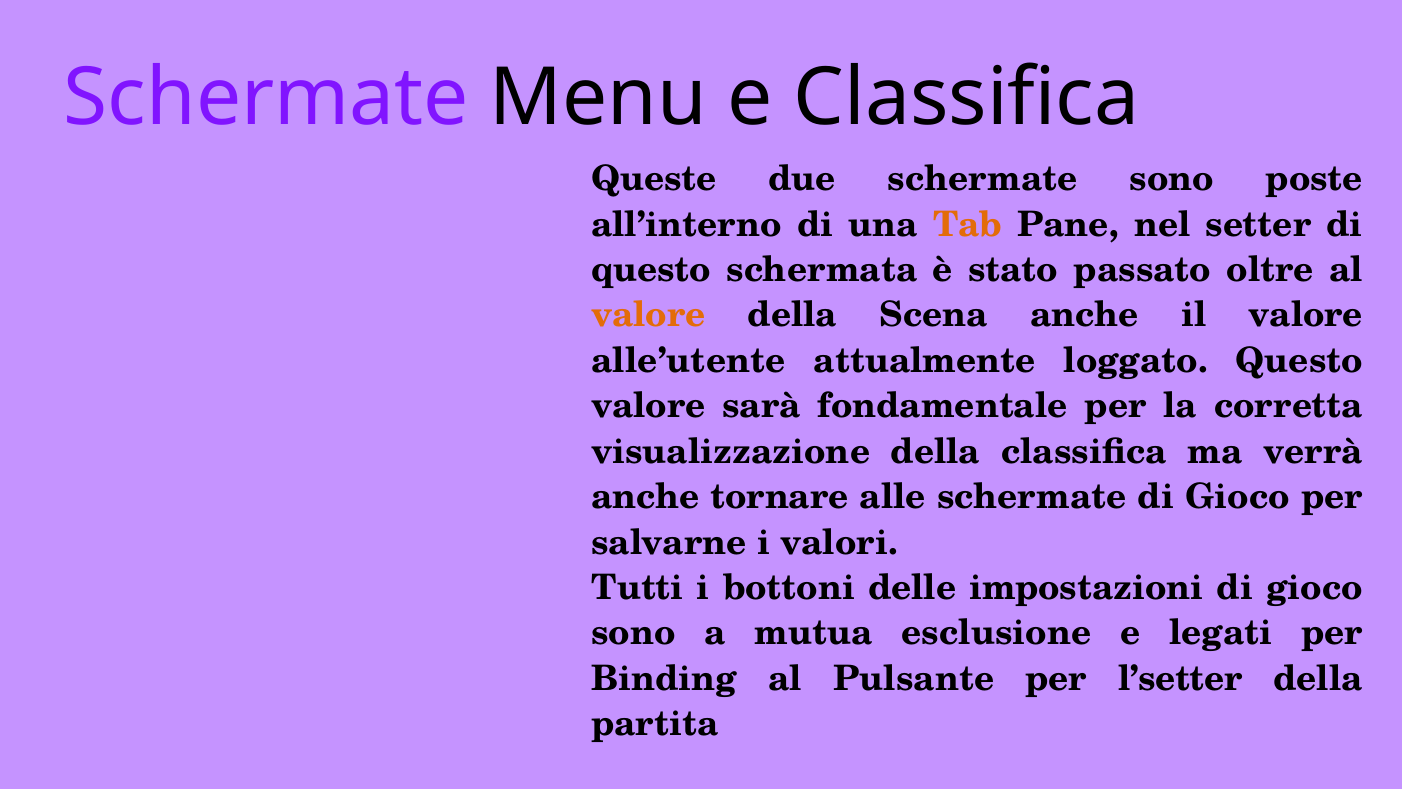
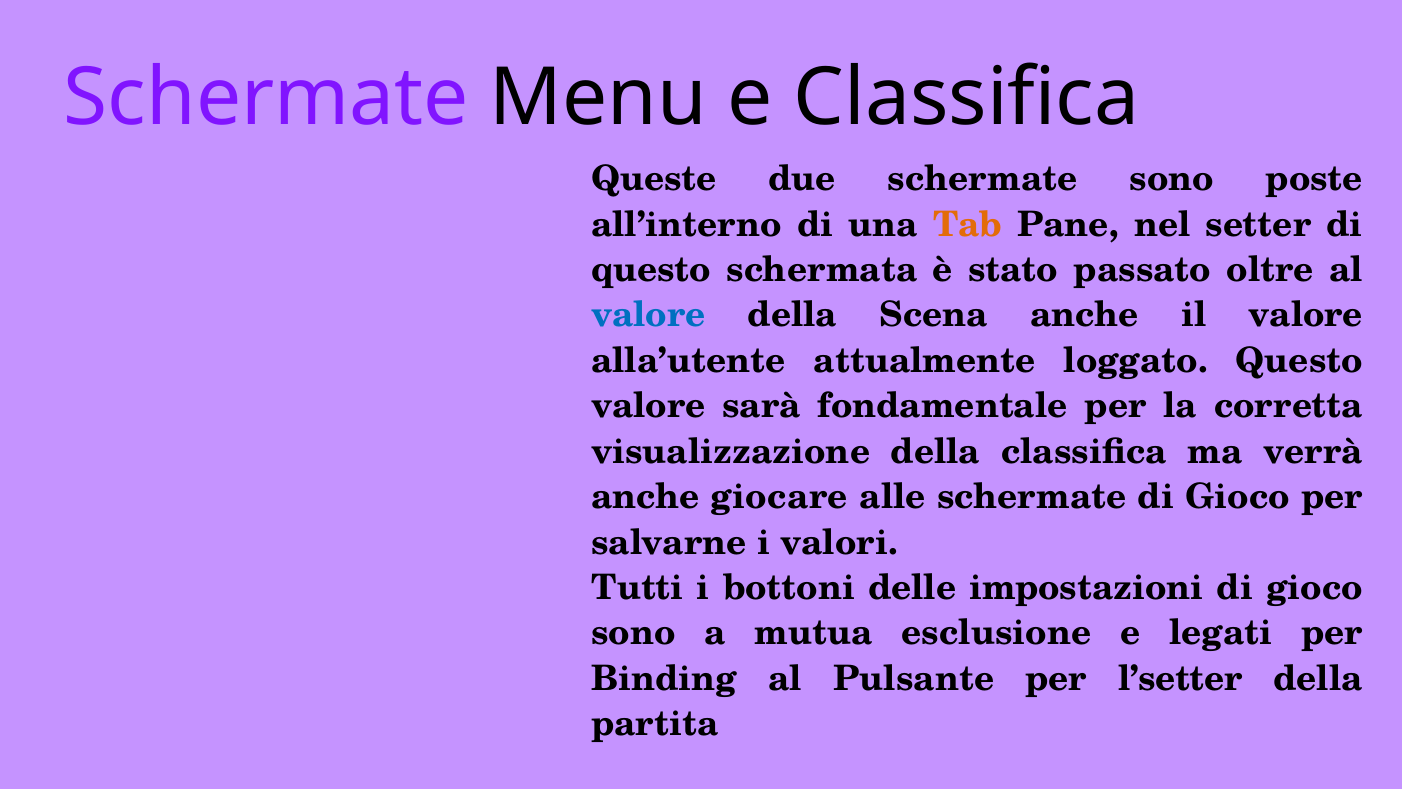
valore at (648, 315) colour: orange -> blue
alle’utente: alle’utente -> alla’utente
tornare: tornare -> giocare
